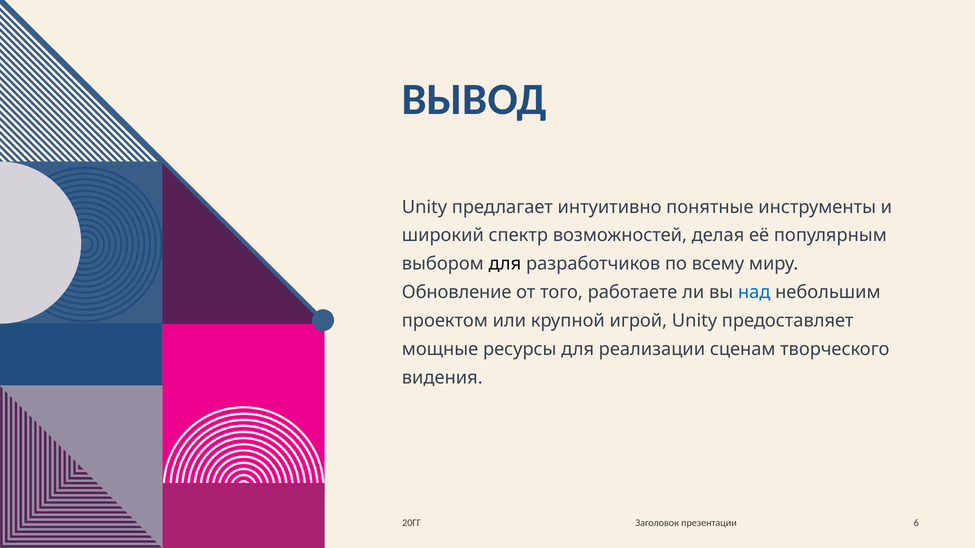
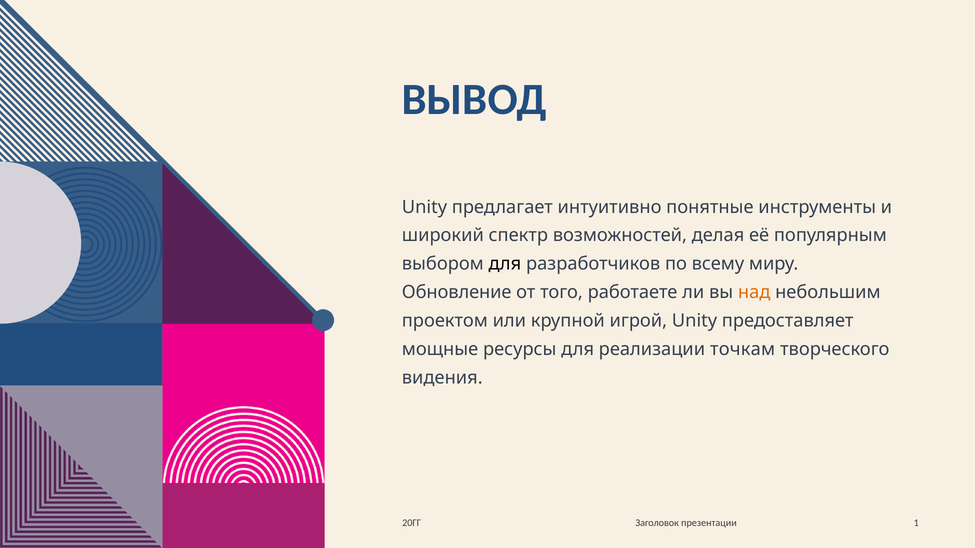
над colour: blue -> orange
сценам: сценам -> точкам
6: 6 -> 1
